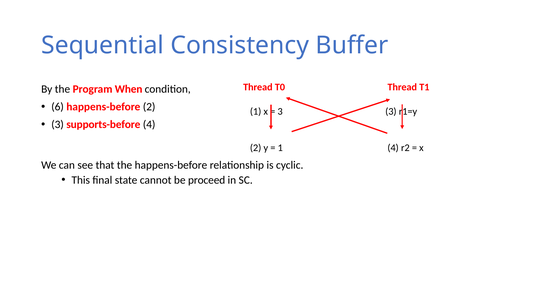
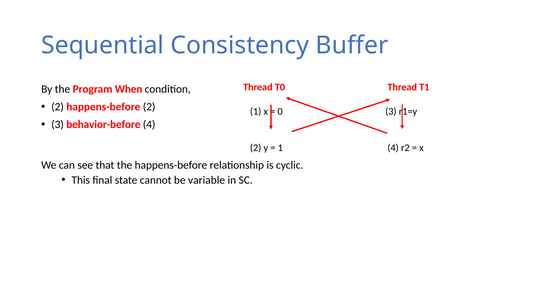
6 at (58, 107): 6 -> 2
3 at (280, 111): 3 -> 0
supports-before: supports-before -> behavior-before
proceed: proceed -> variable
